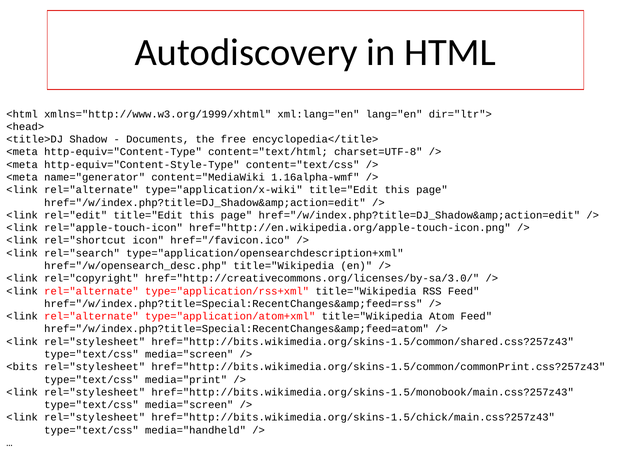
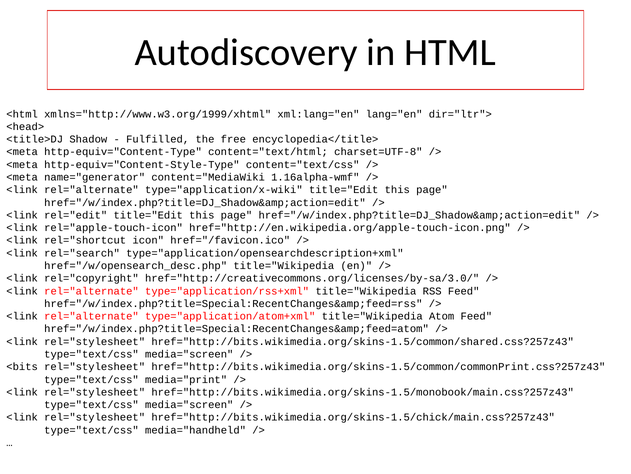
Documents: Documents -> Fulfilled
